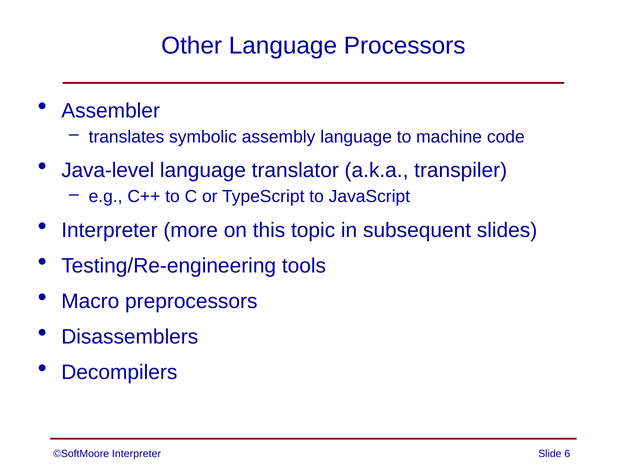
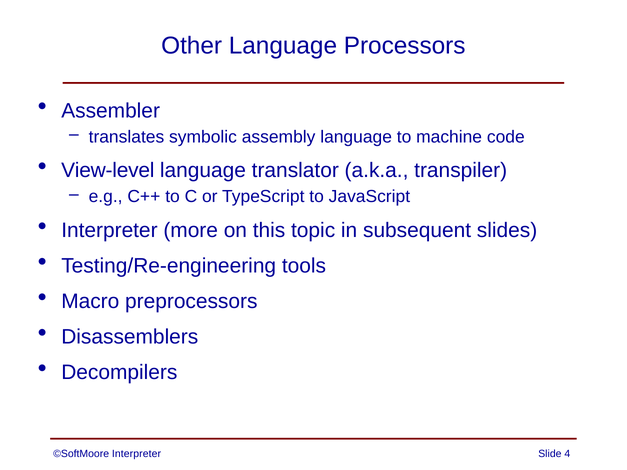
Java-level: Java-level -> View-level
6: 6 -> 4
